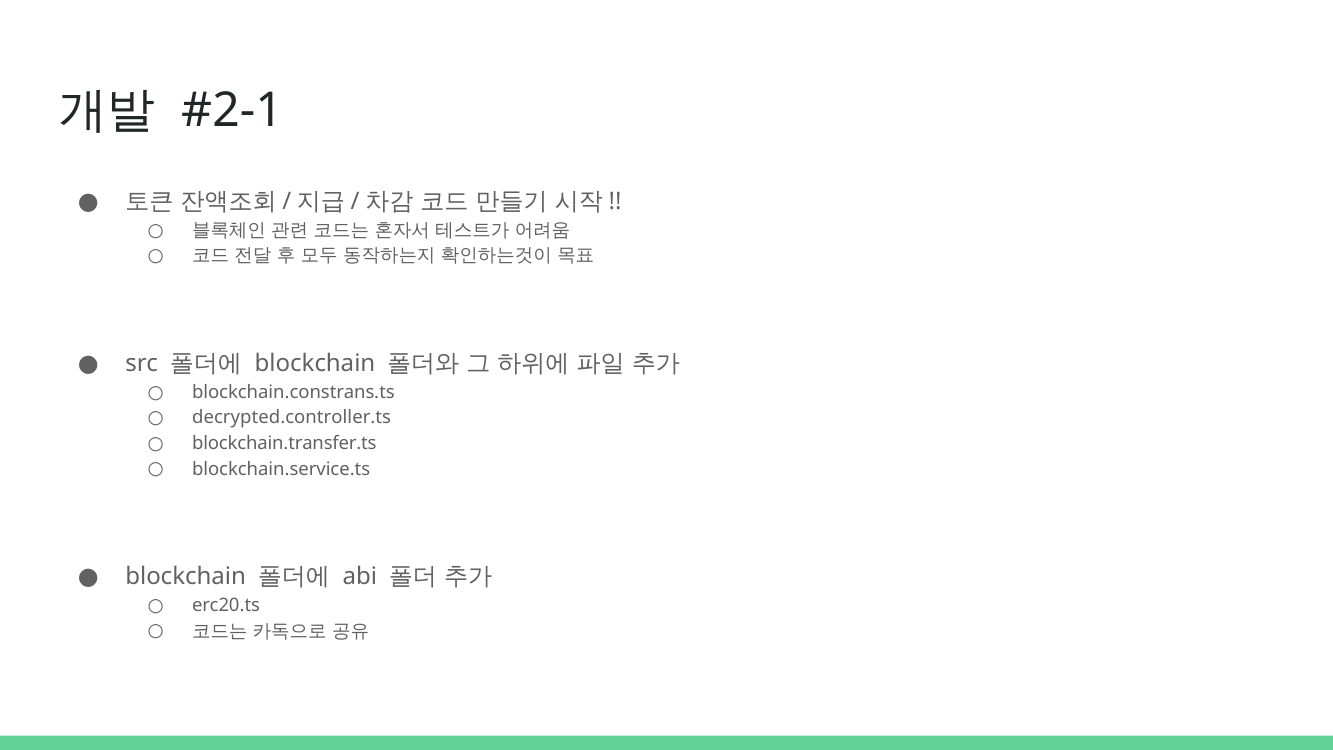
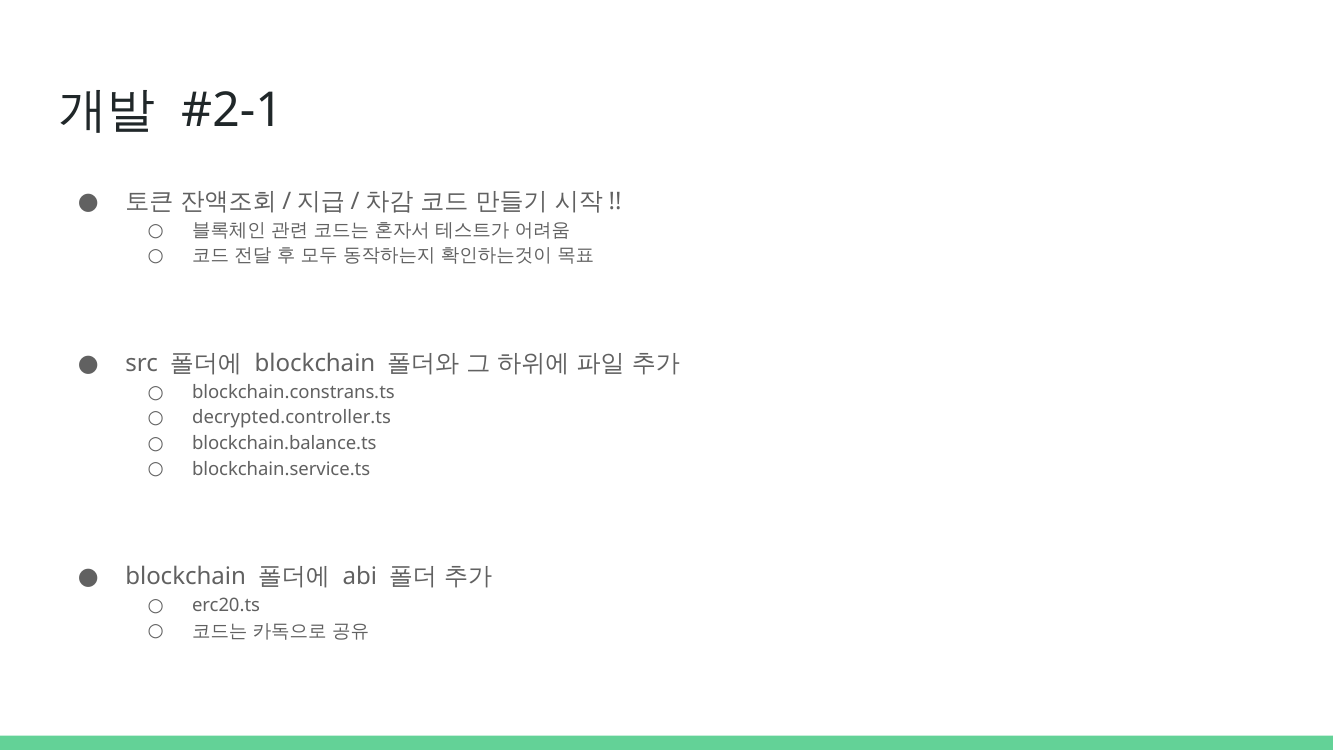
blockchain.transfer.ts: blockchain.transfer.ts -> blockchain.balance.ts
